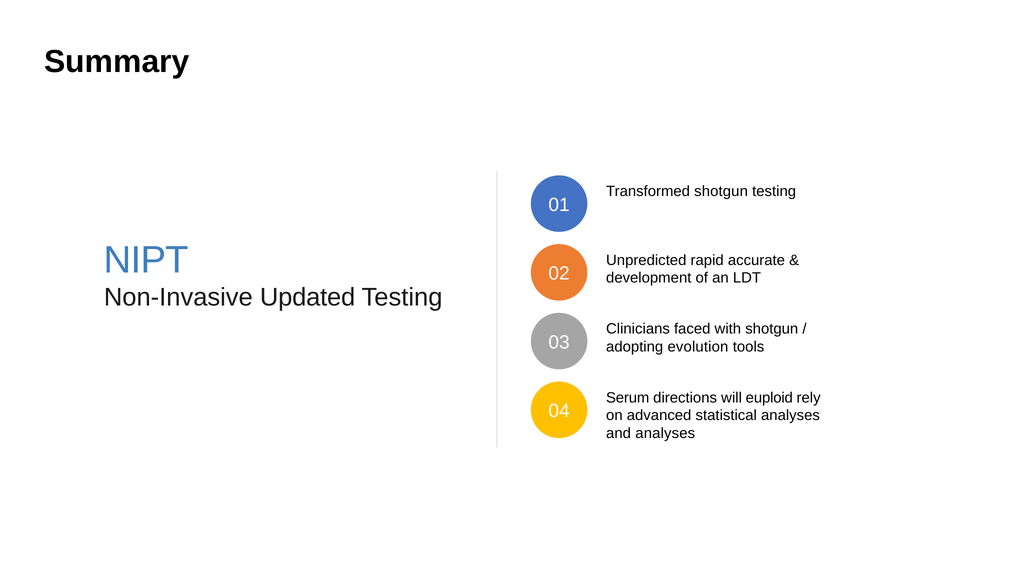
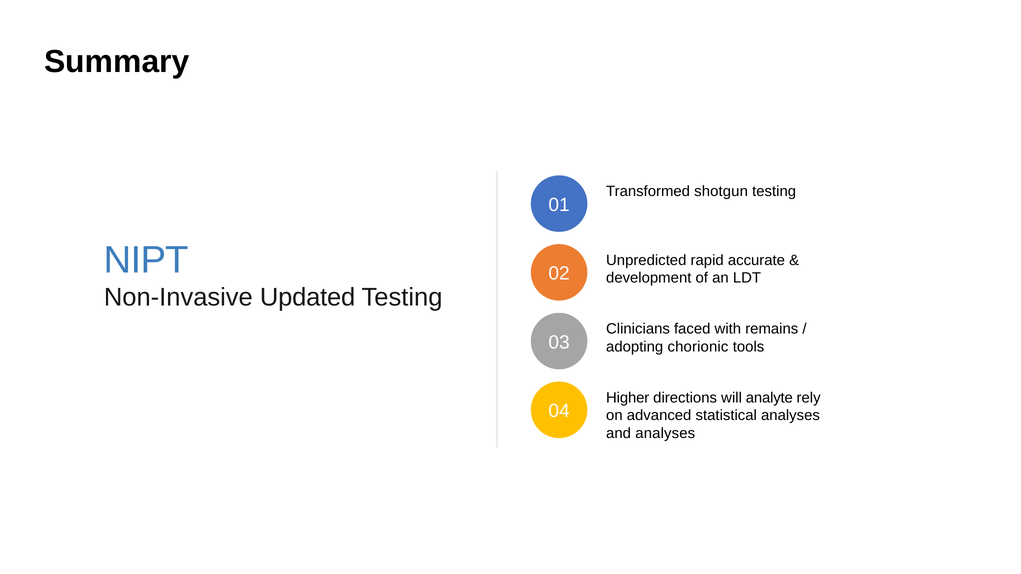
with shotgun: shotgun -> remains
evolution: evolution -> chorionic
Serum: Serum -> Higher
euploid: euploid -> analyte
